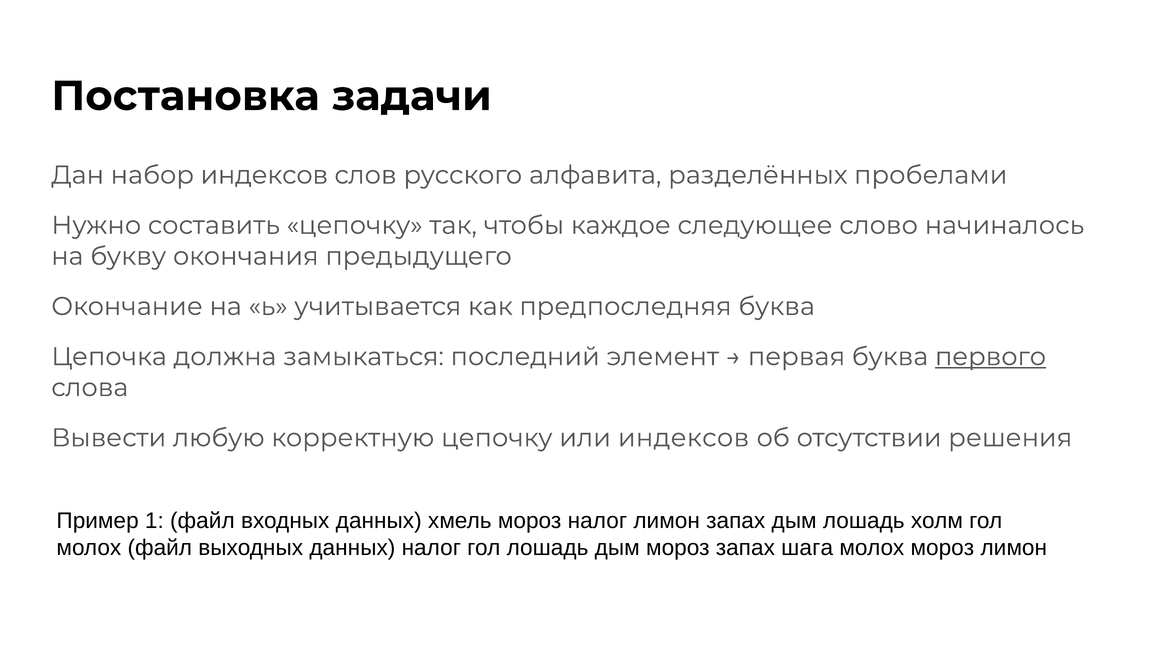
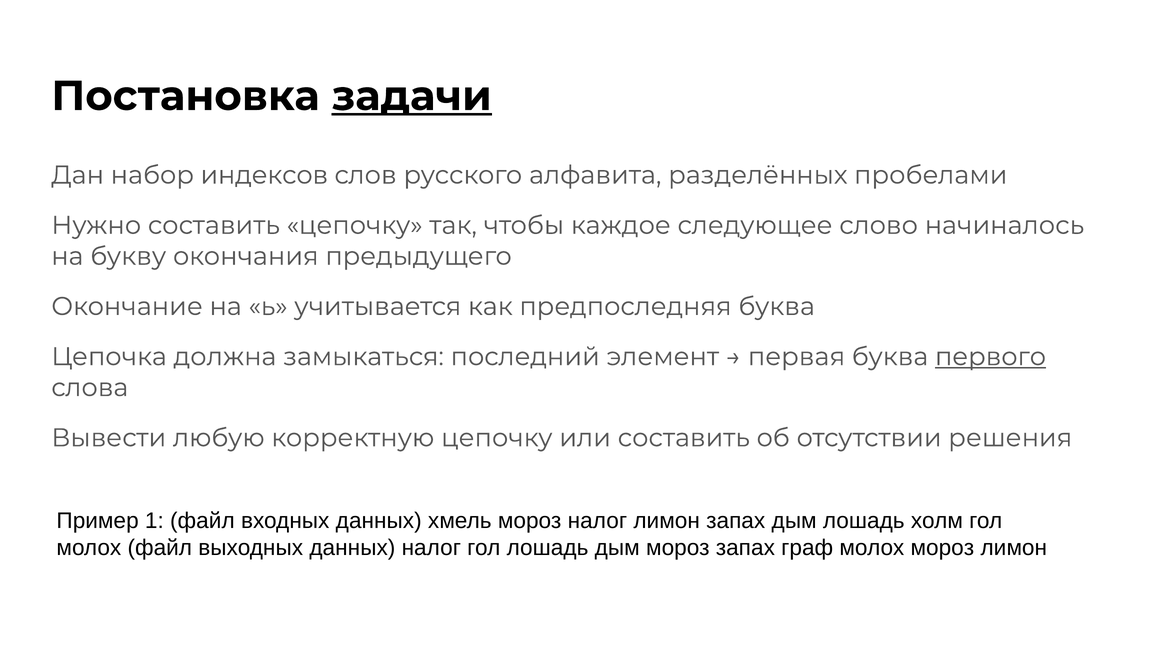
задачи underline: none -> present
или индексов: индексов -> составить
шага: шага -> граф
